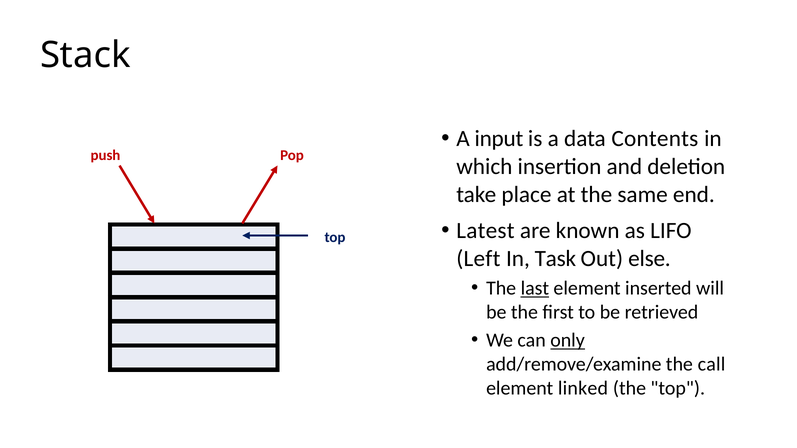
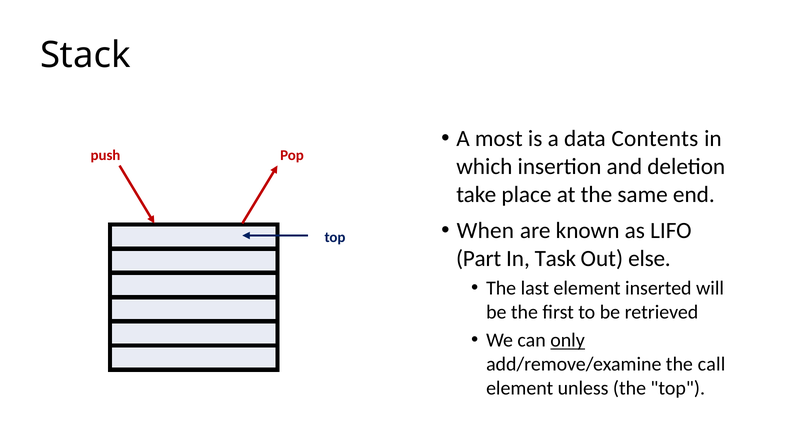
input: input -> most
Latest: Latest -> When
Left: Left -> Part
last underline: present -> none
linked: linked -> unless
